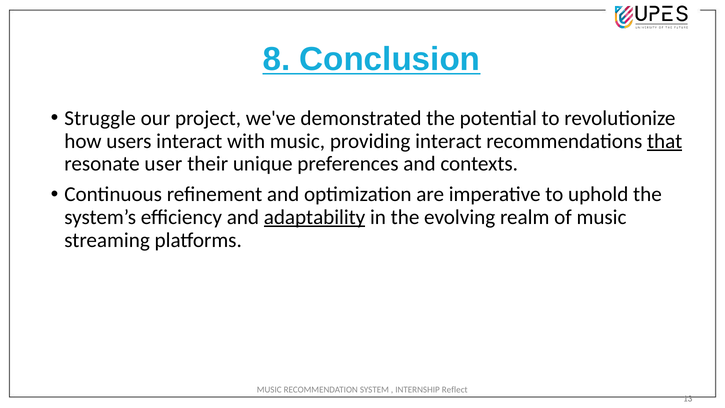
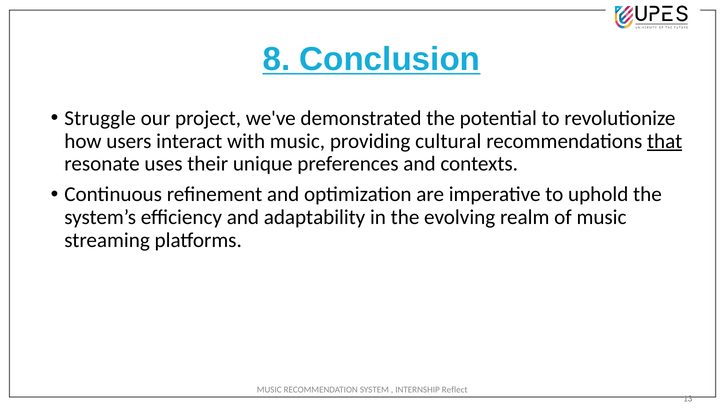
providing interact: interact -> cultural
user: user -> uses
adaptability underline: present -> none
